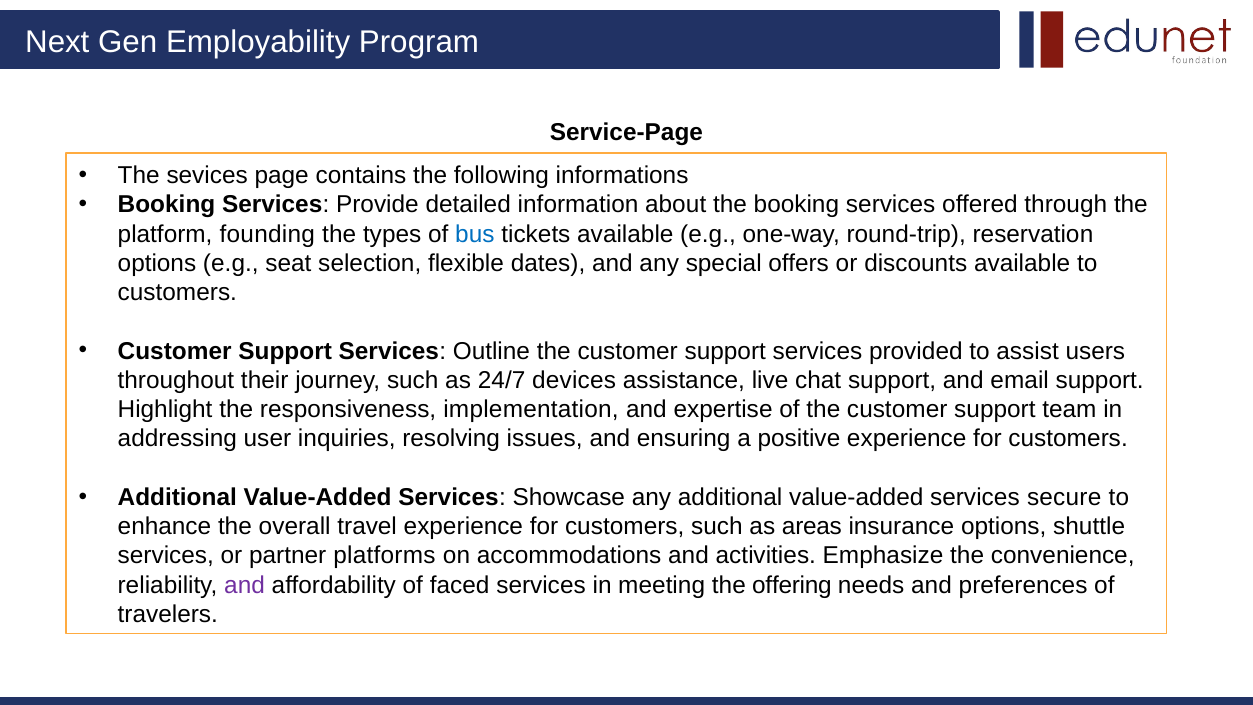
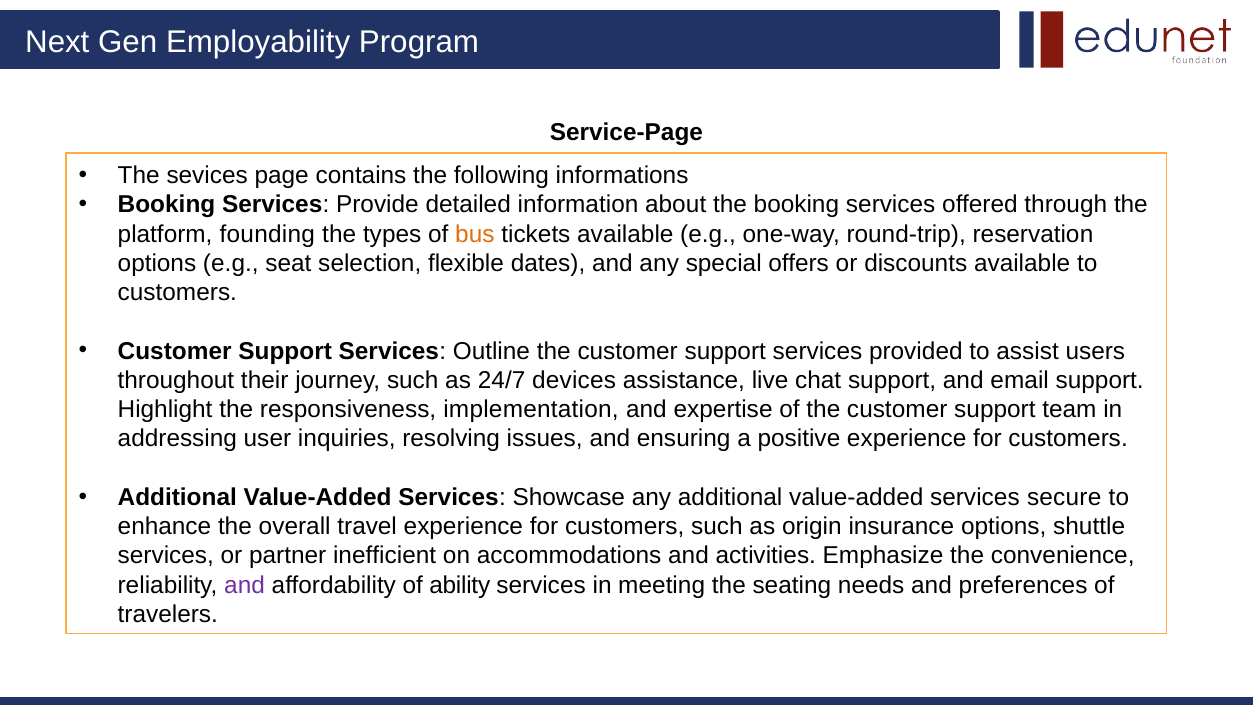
bus colour: blue -> orange
areas: areas -> origin
platforms: platforms -> inefficient
faced: faced -> ability
offering: offering -> seating
